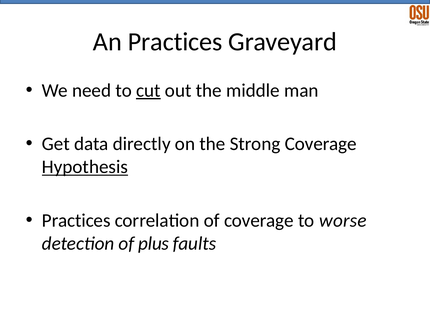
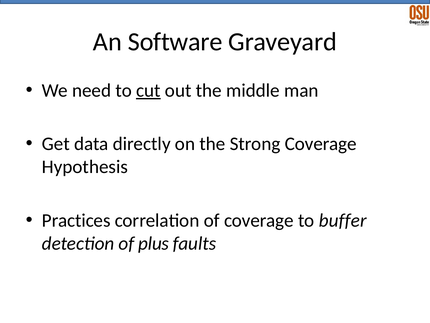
An Practices: Practices -> Software
Hypothesis underline: present -> none
worse: worse -> buffer
